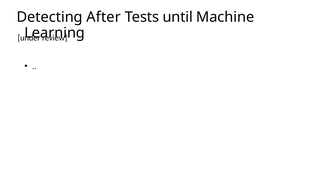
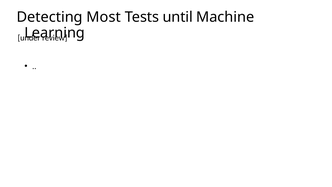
After: After -> Most
